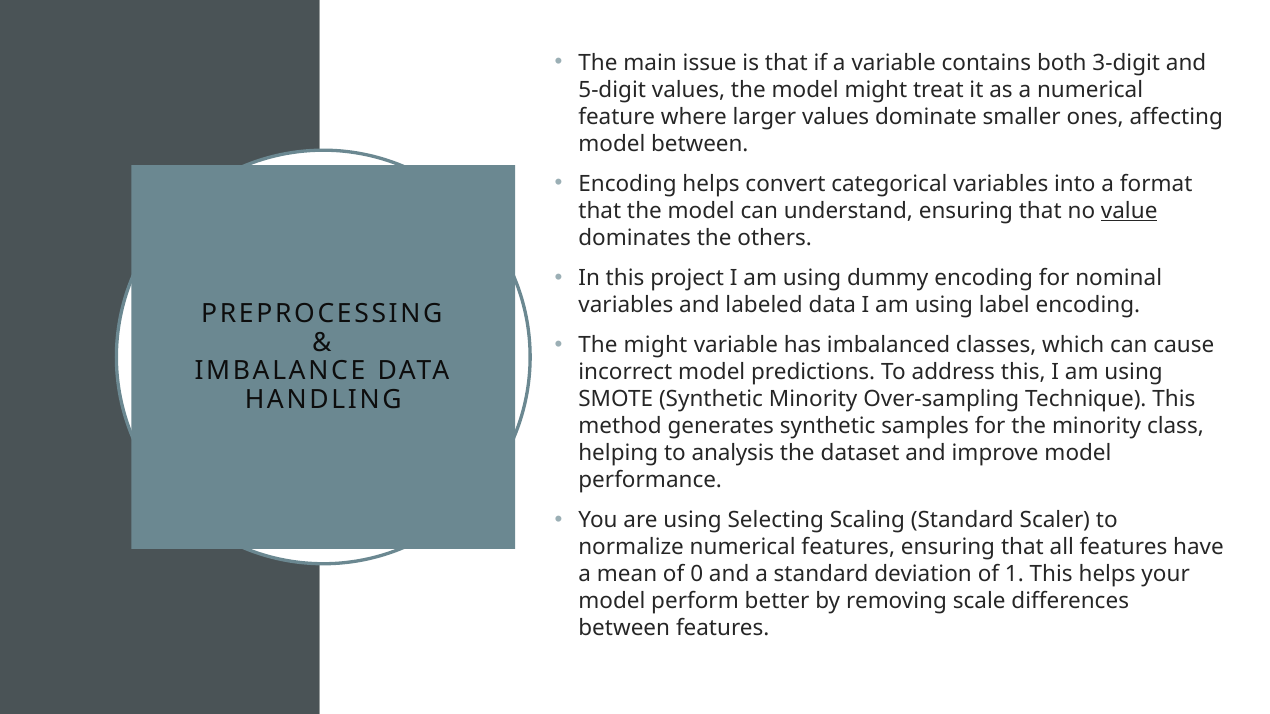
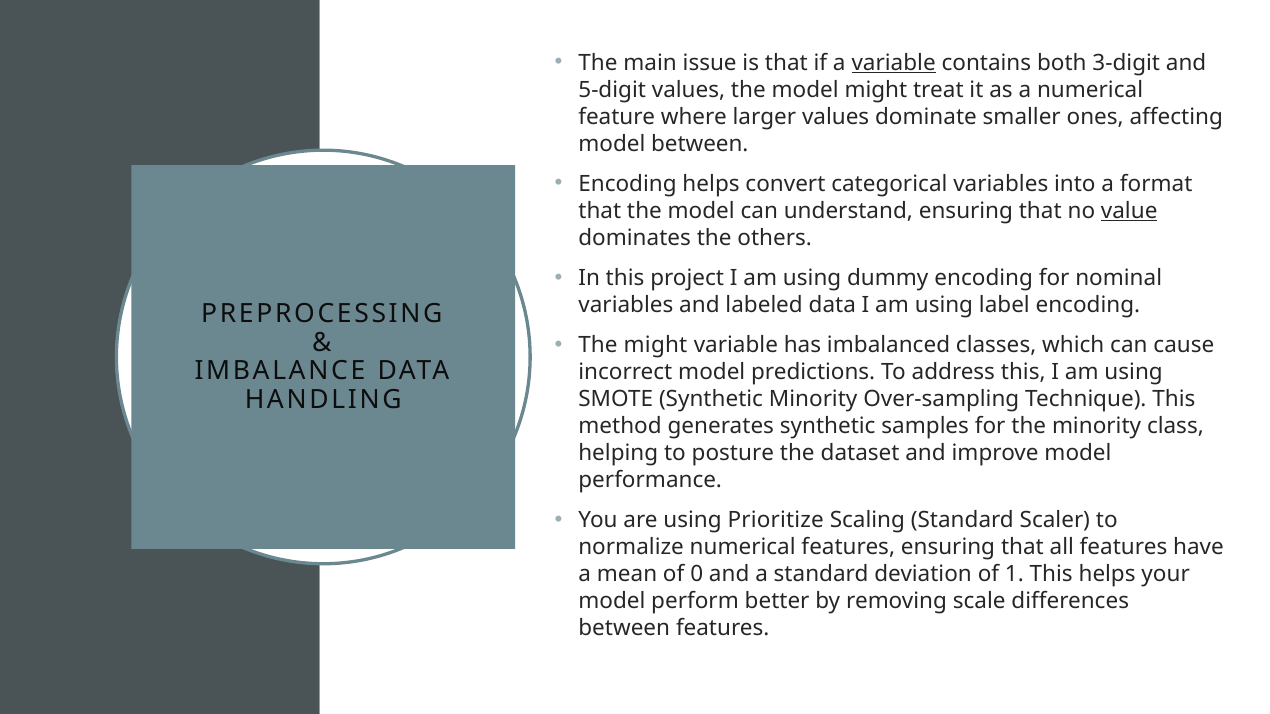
variable at (894, 63) underline: none -> present
analysis: analysis -> posture
Selecting: Selecting -> Prioritize
